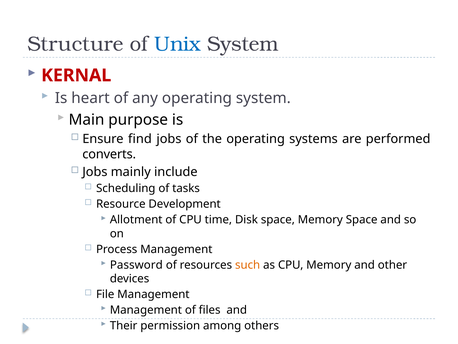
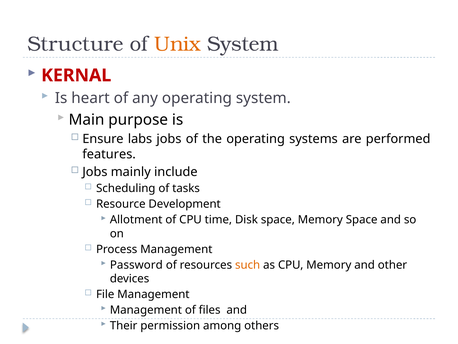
Unix colour: blue -> orange
find: find -> labs
converts: converts -> features
